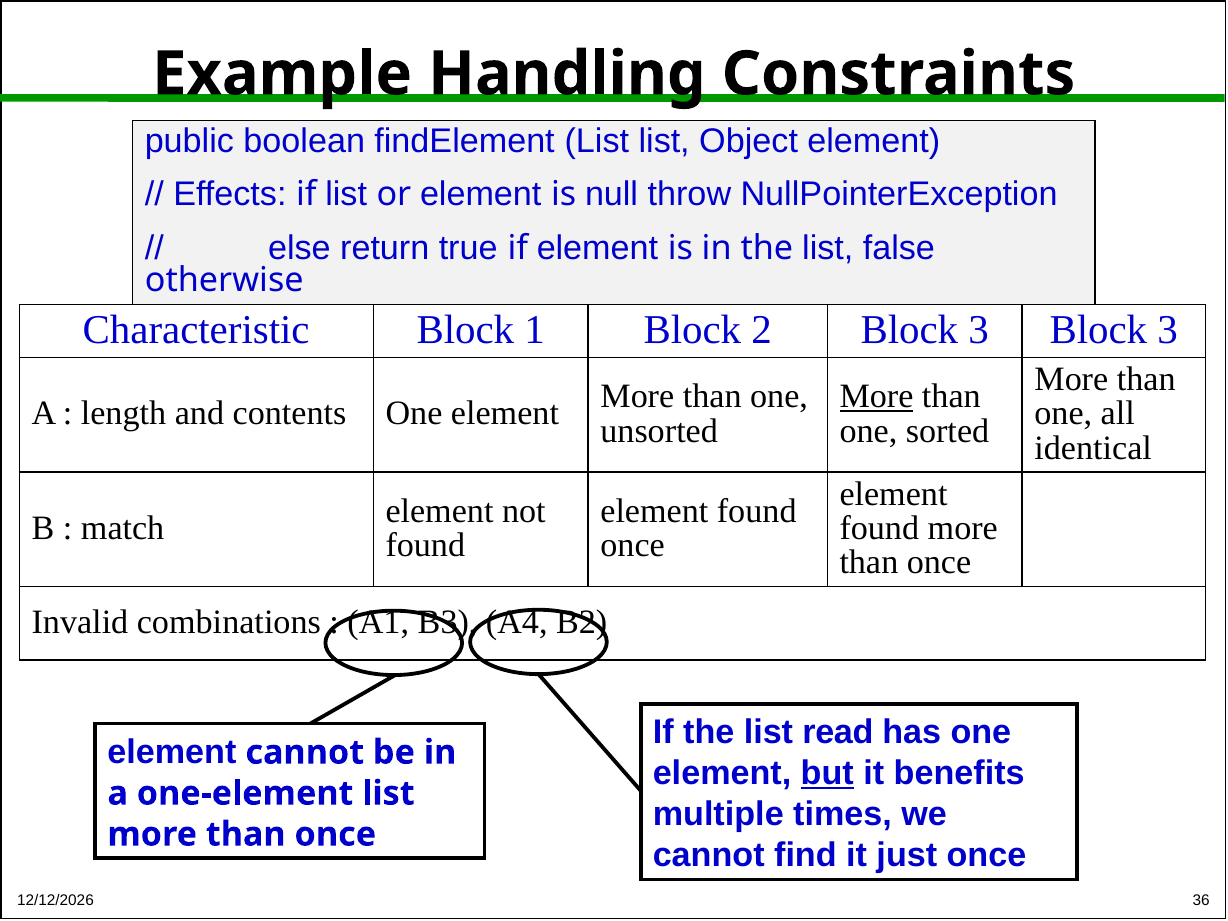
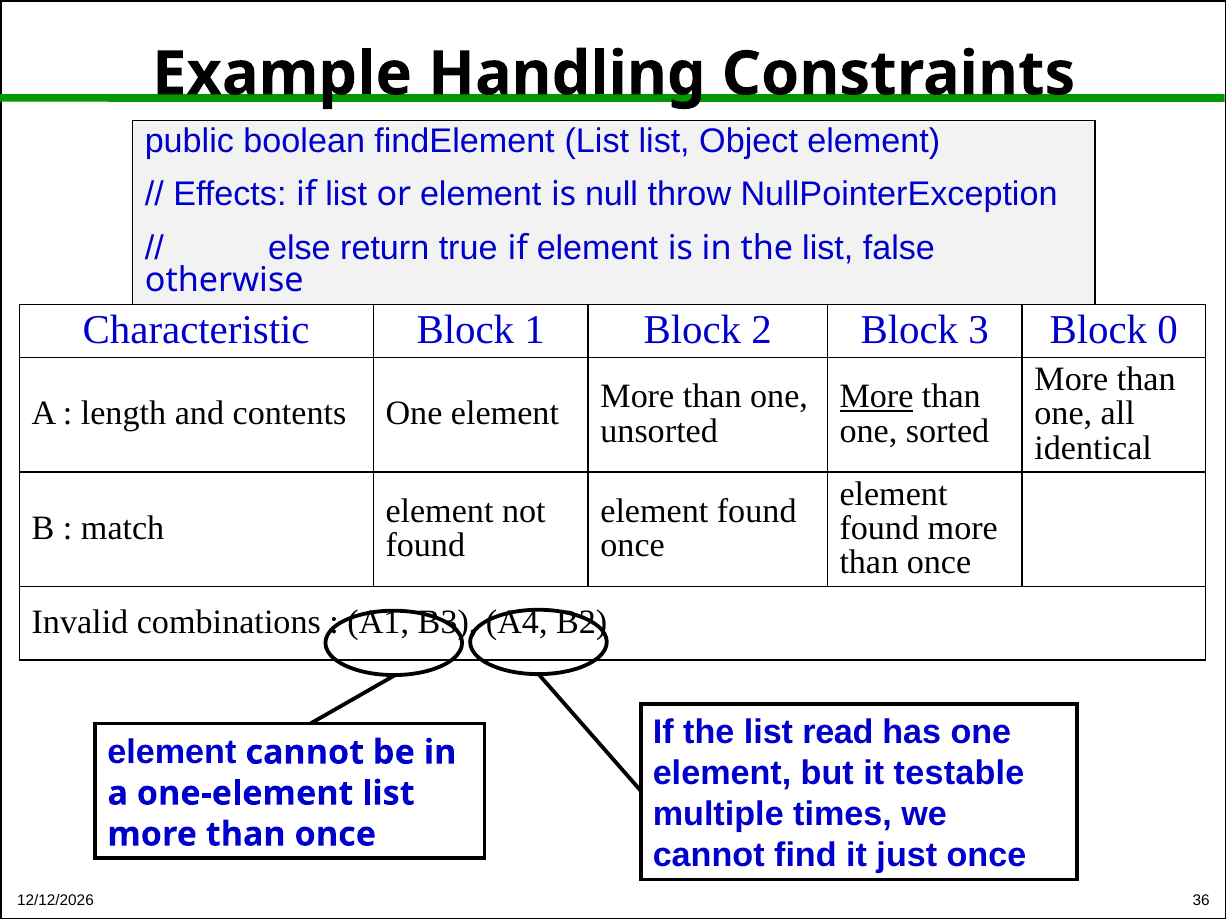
3 Block 3: 3 -> 0
but underline: present -> none
benefits: benefits -> testable
